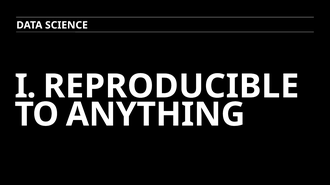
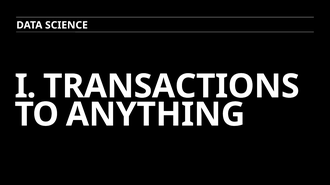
REPRODUCIBLE: REPRODUCIBLE -> TRANSACTIONS
